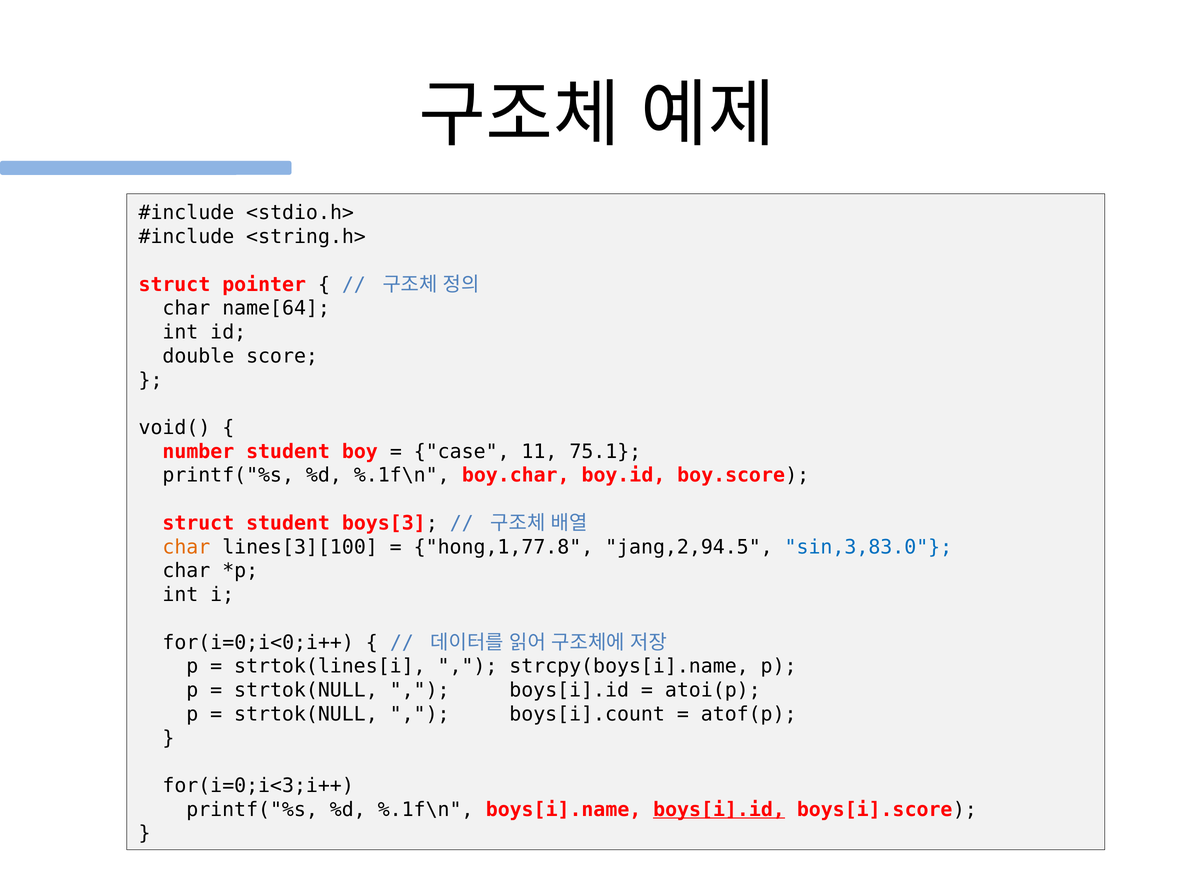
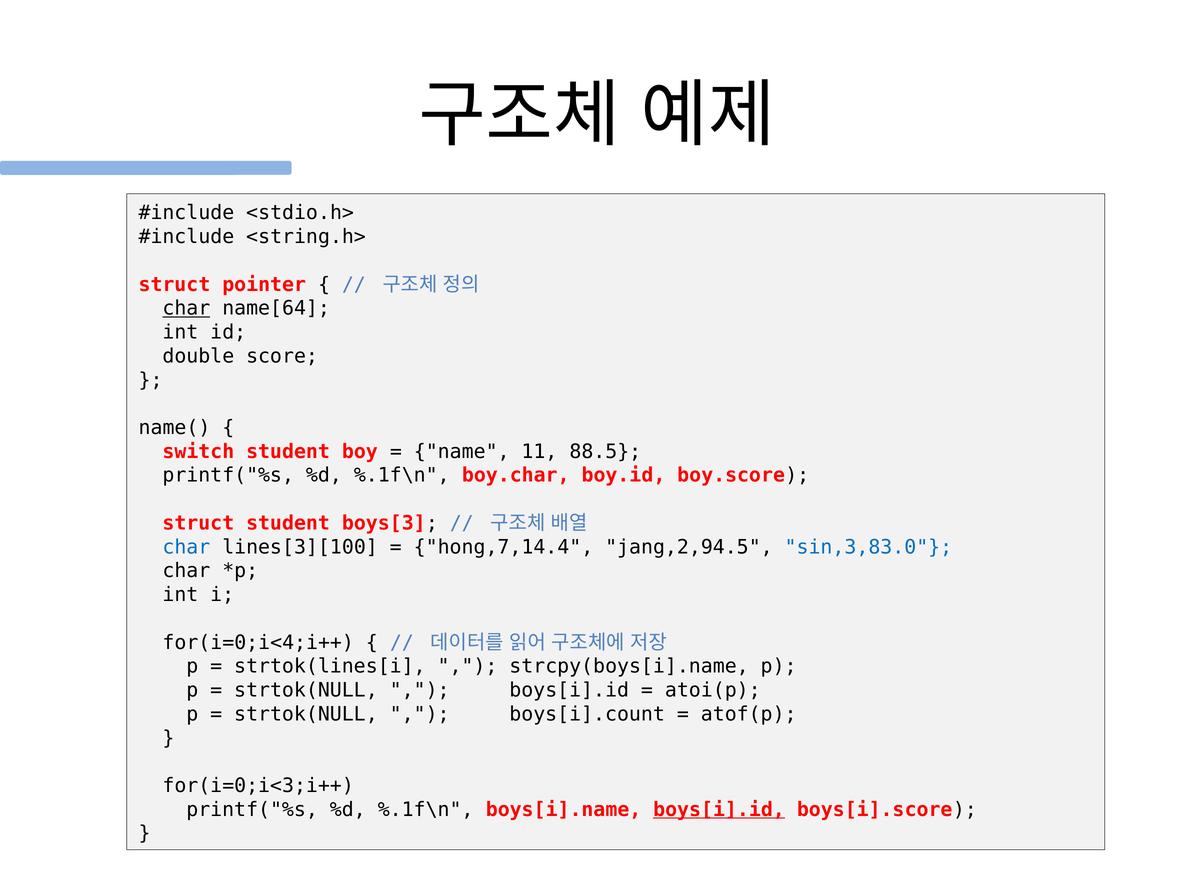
char at (186, 309) underline: none -> present
void(: void( -> name(
number: number -> switch
case: case -> name
75.1: 75.1 -> 88.5
char at (186, 547) colour: orange -> blue
hong,1,77.8: hong,1,77.8 -> hong,7,14.4
for(i=0;i<0;i++: for(i=0;i<0;i++ -> for(i=0;i<4;i++
